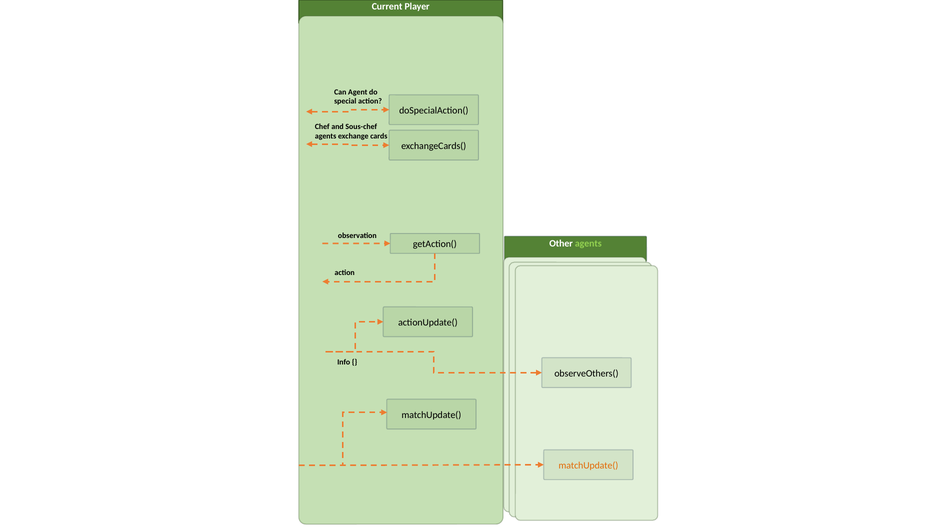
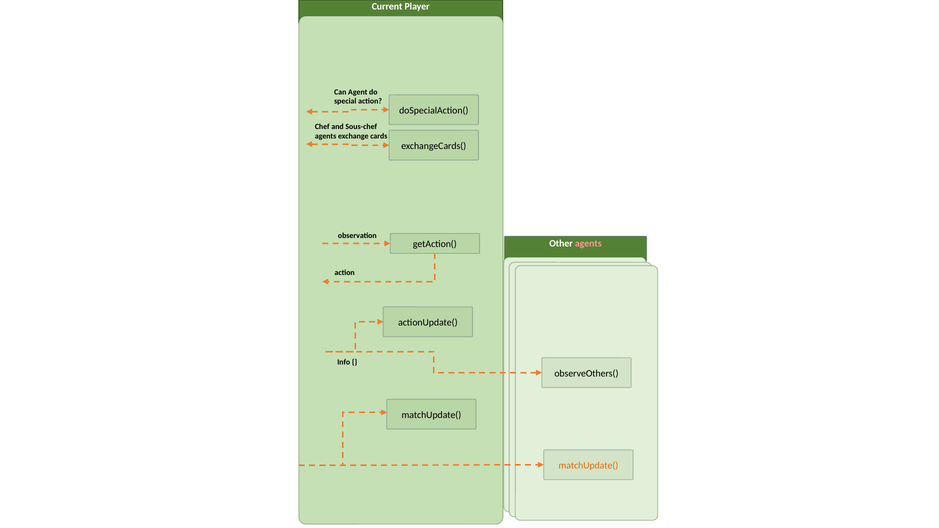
agents at (588, 244) colour: light green -> pink
